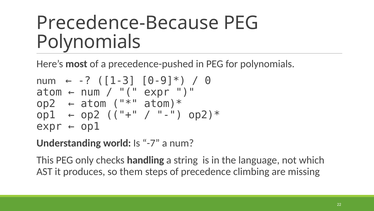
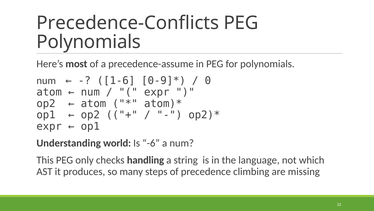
Precedence-Because: Precedence-Because -> Precedence-Conflicts
precedence-pushed: precedence-pushed -> precedence-assume
1-3: 1-3 -> 1-6
-7: -7 -> -6
them: them -> many
